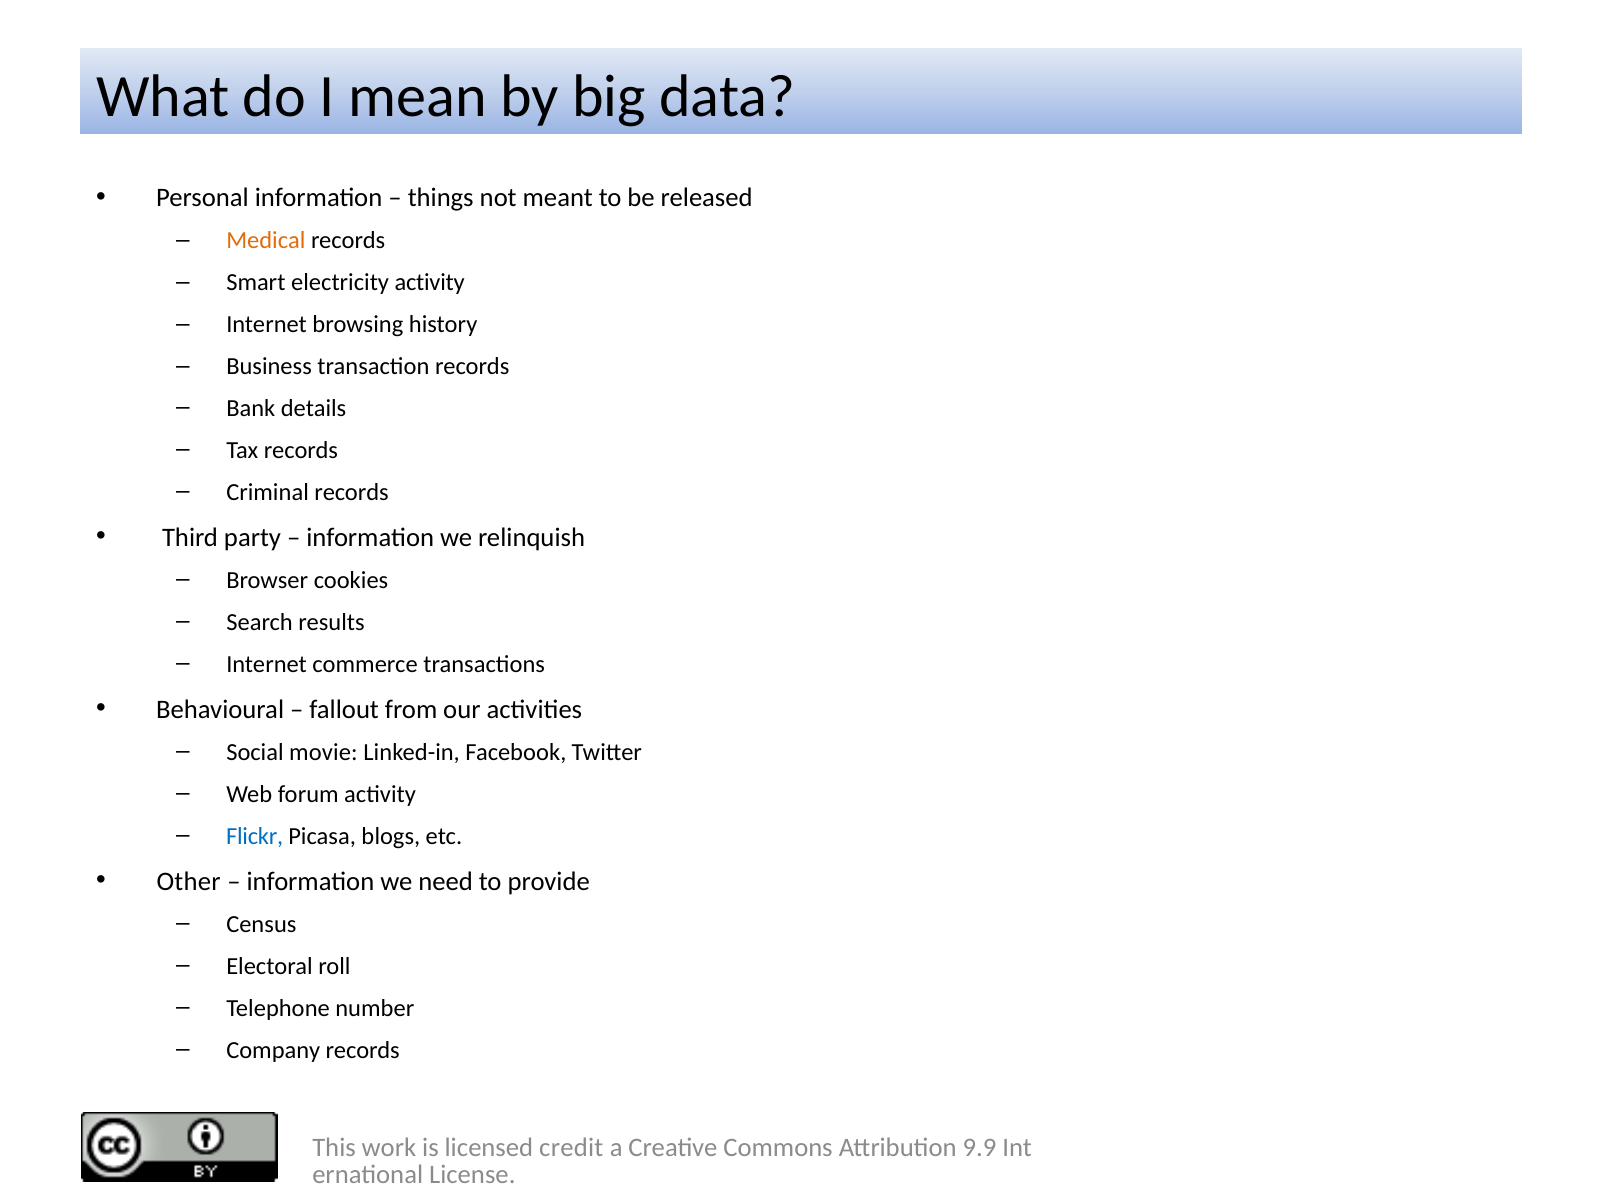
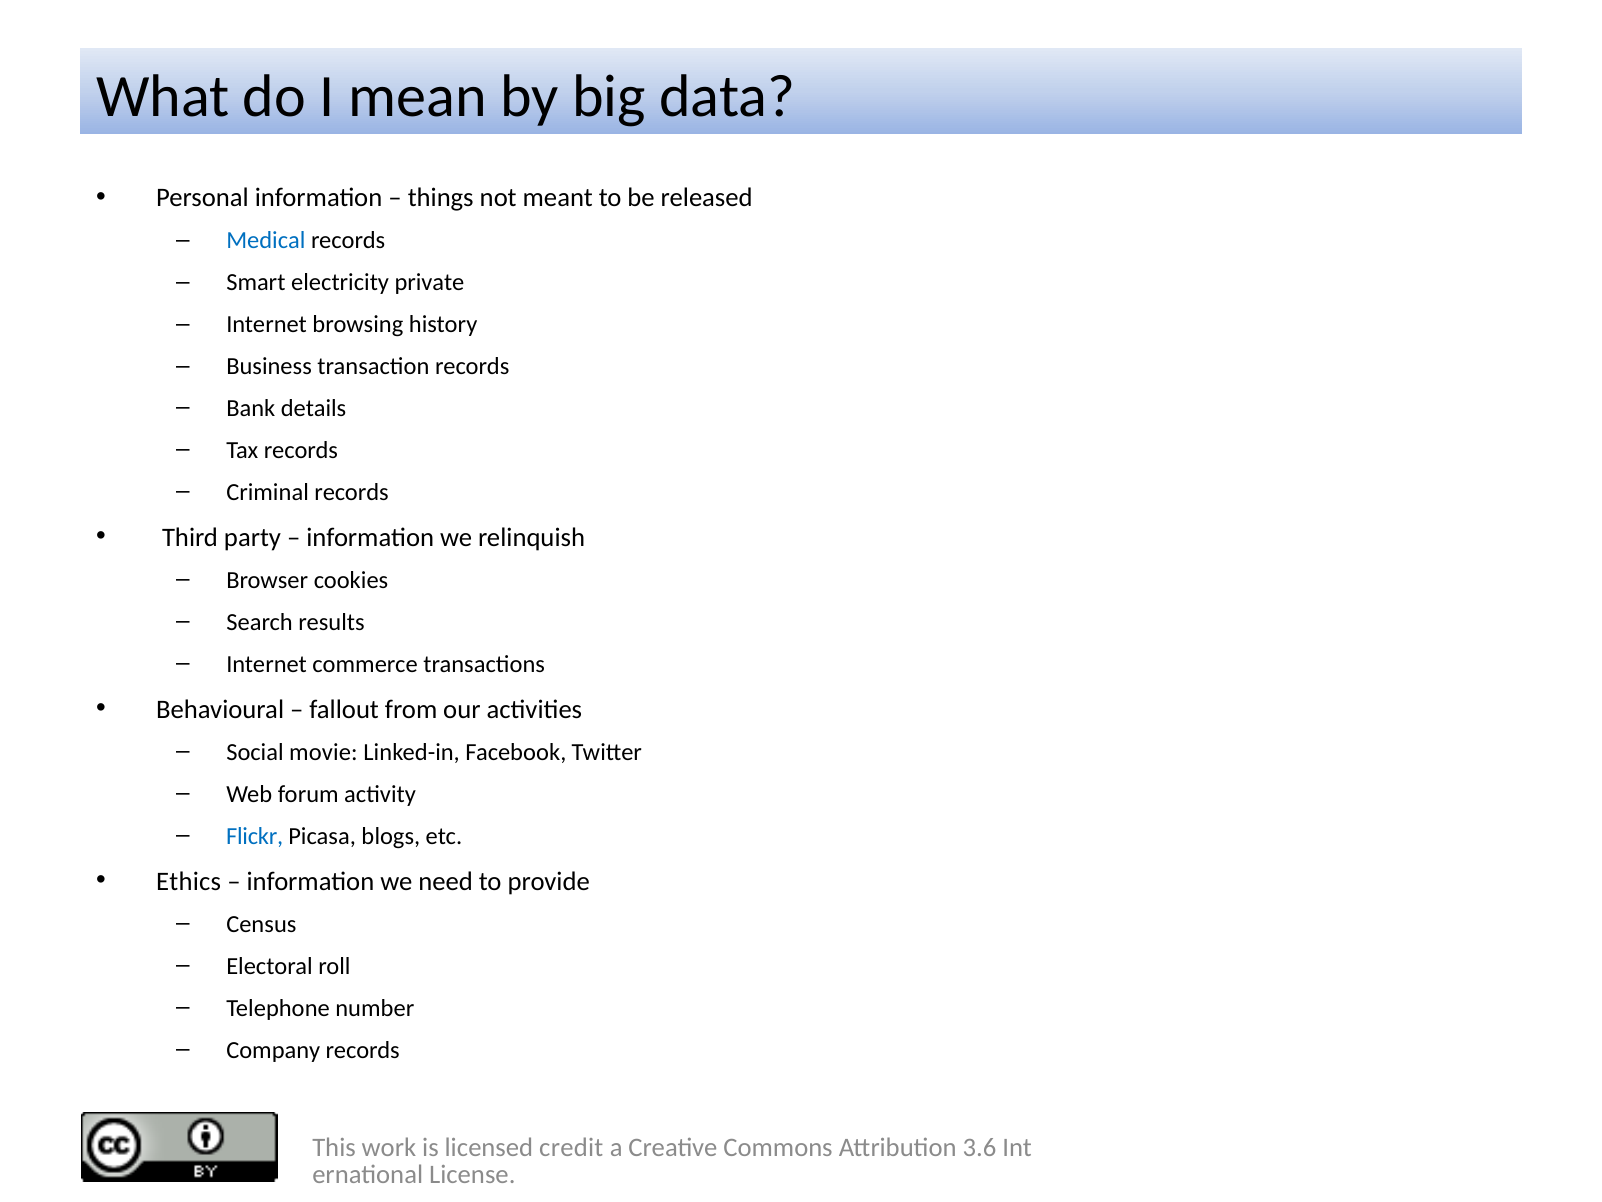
Medical colour: orange -> blue
electricity activity: activity -> private
Other: Other -> Ethics
9.9: 9.9 -> 3.6
